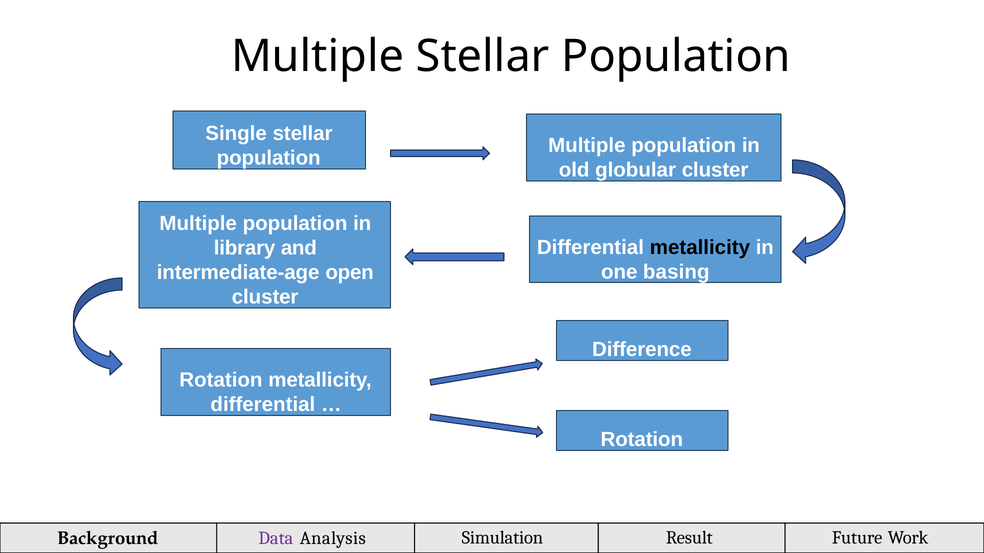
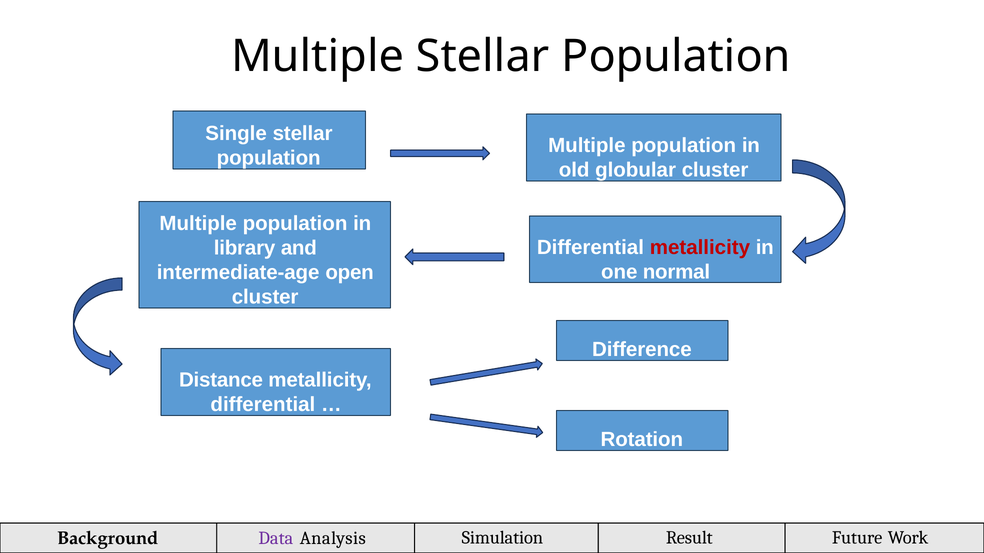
metallicity at (700, 248) colour: black -> red
basing: basing -> normal
Rotation at (221, 380): Rotation -> Distance
